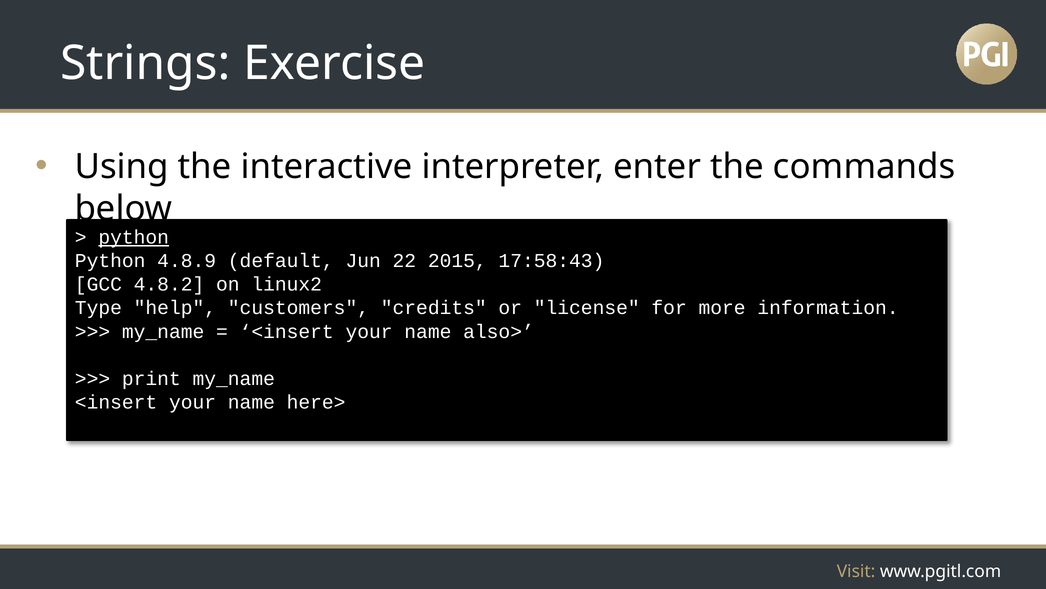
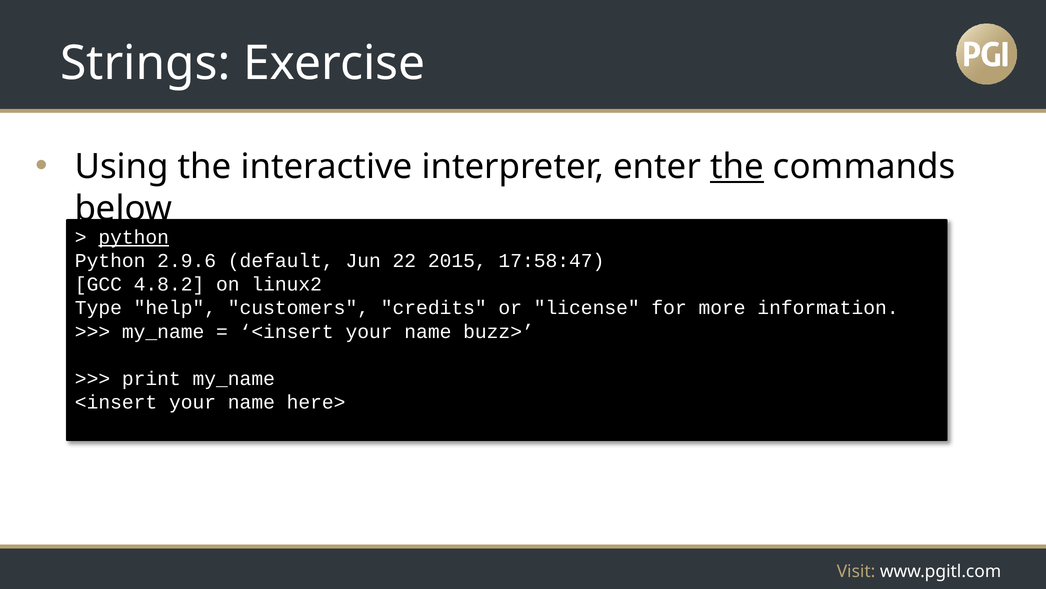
the at (737, 167) underline: none -> present
4.8.9: 4.8.9 -> 2.9.6
17:58:43: 17:58:43 -> 17:58:47
also>: also> -> buzz>
